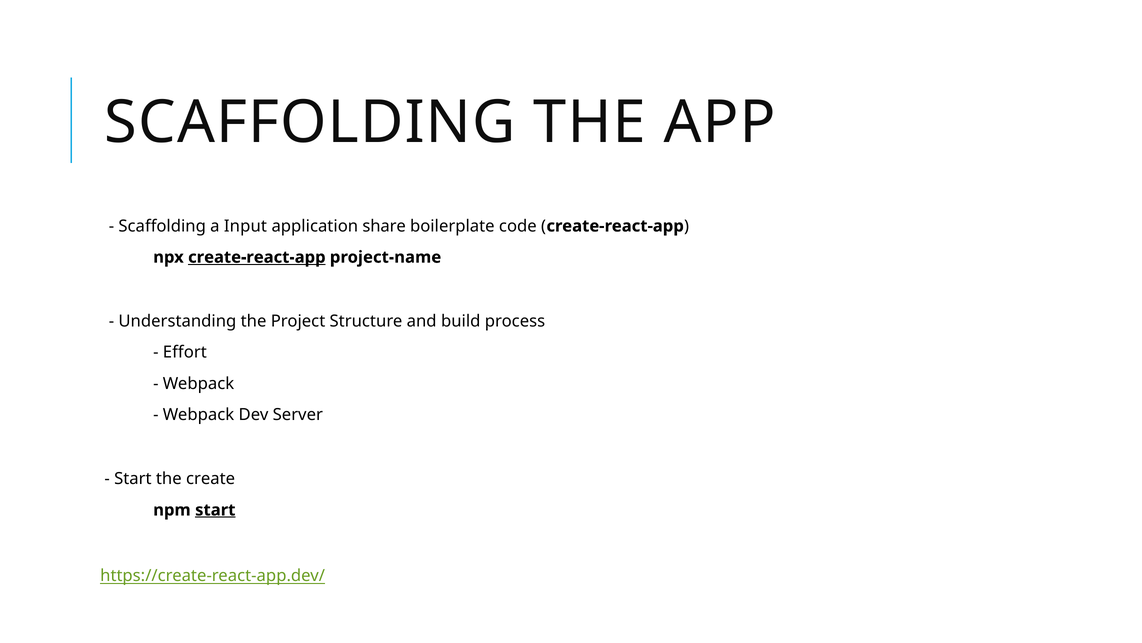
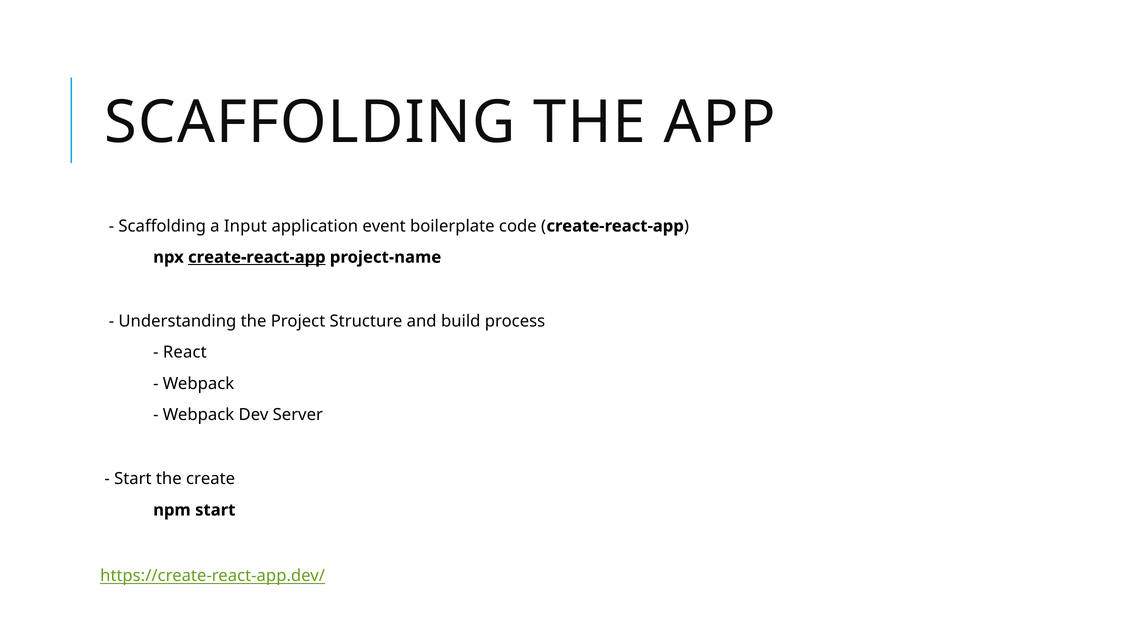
share: share -> event
Effort: Effort -> React
start at (215, 510) underline: present -> none
